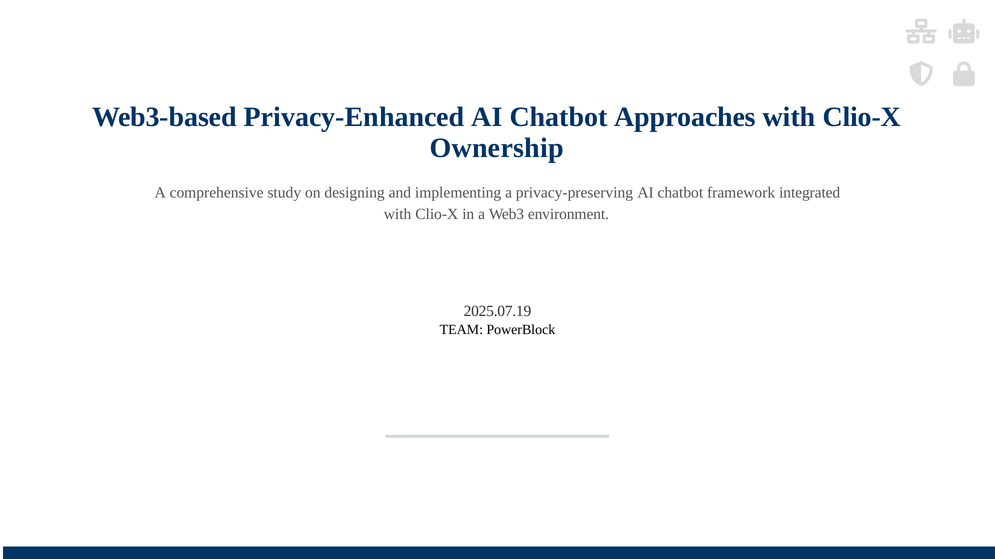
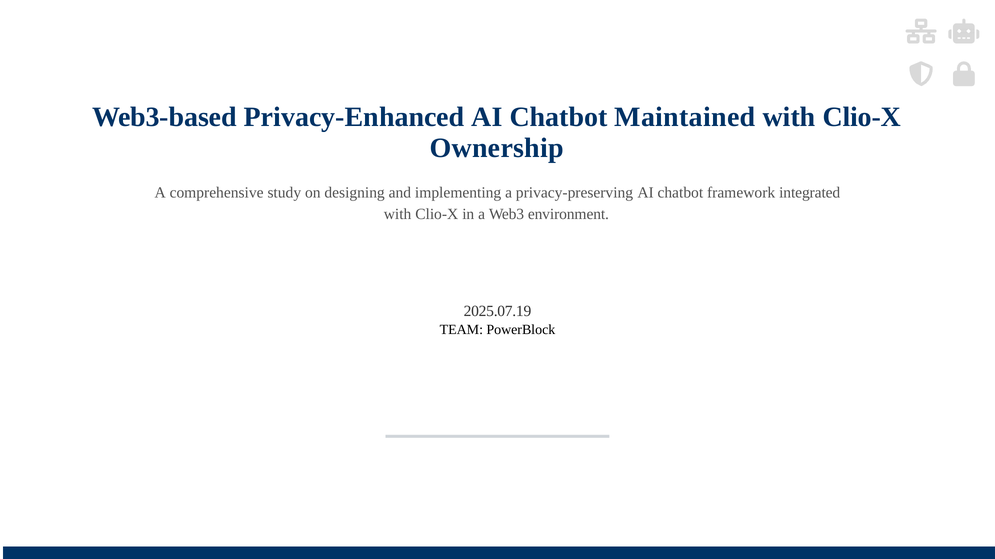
Approaches: Approaches -> Maintained
